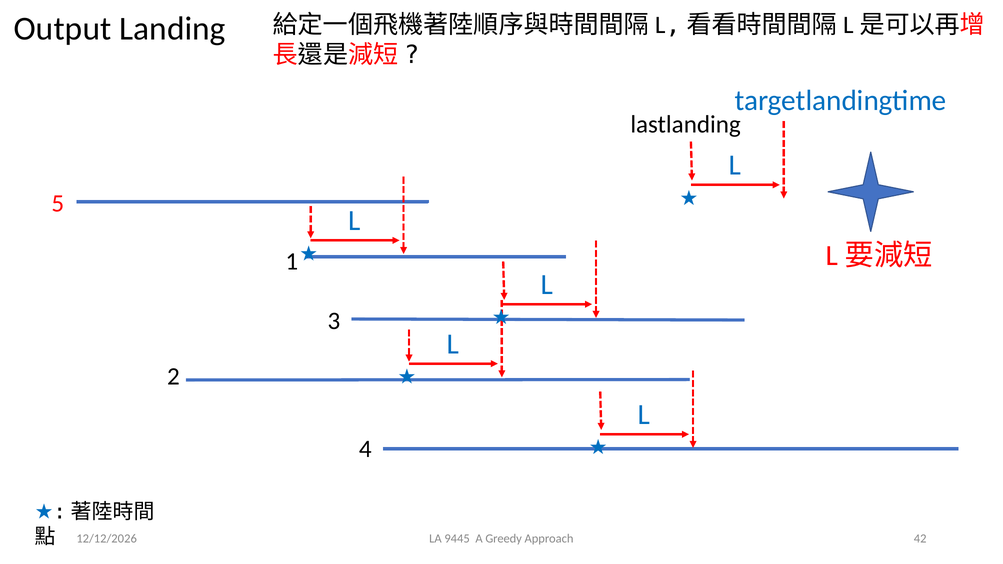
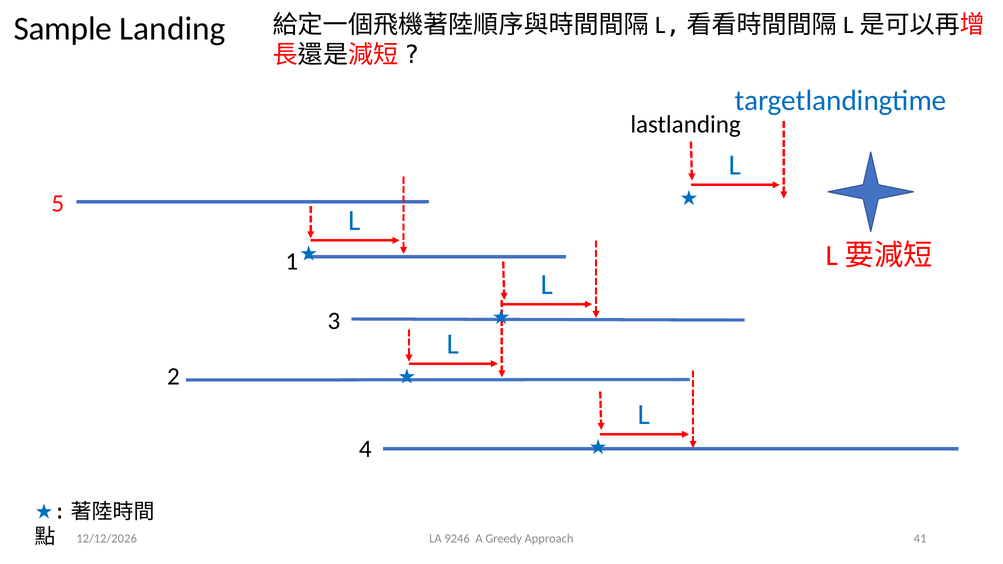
Output: Output -> Sample
9445: 9445 -> 9246
42: 42 -> 41
